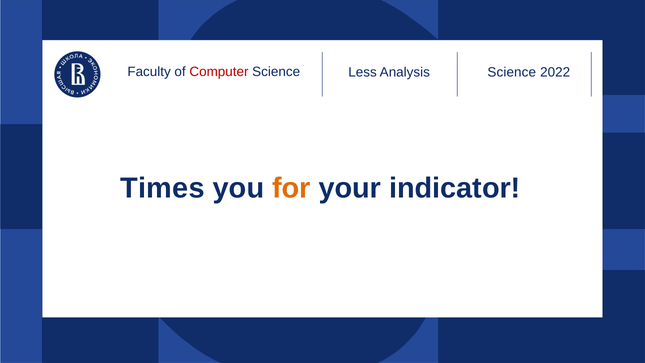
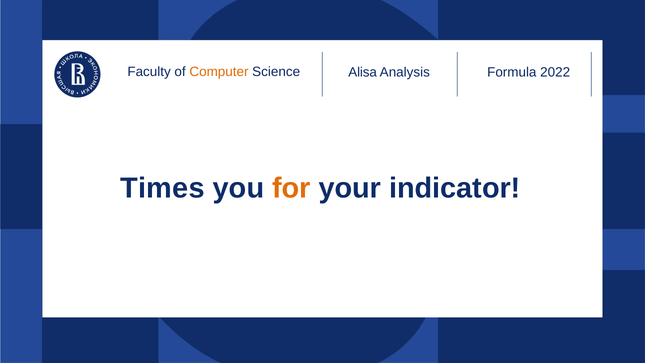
Computer colour: red -> orange
Less: Less -> Alisa
Analysis Science: Science -> Formula
